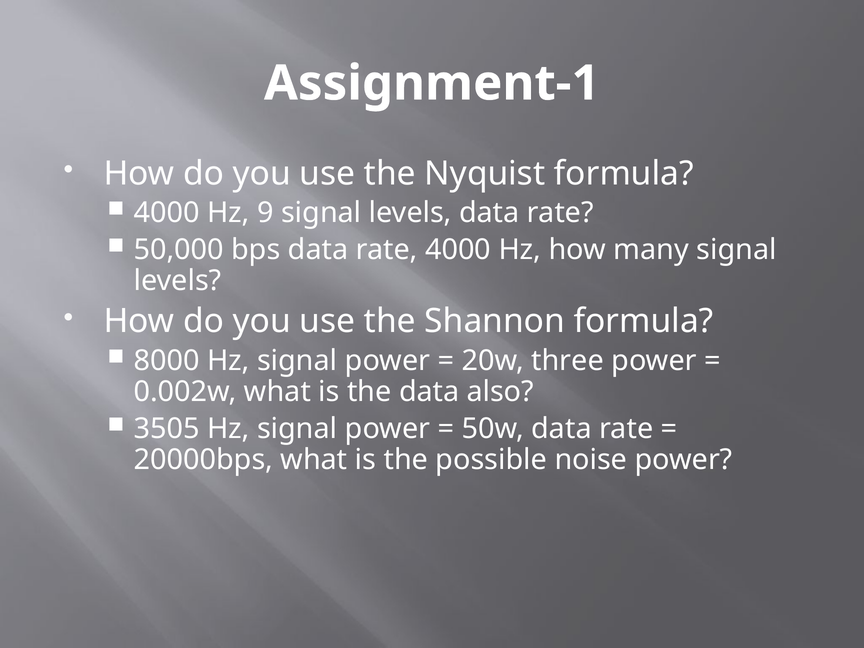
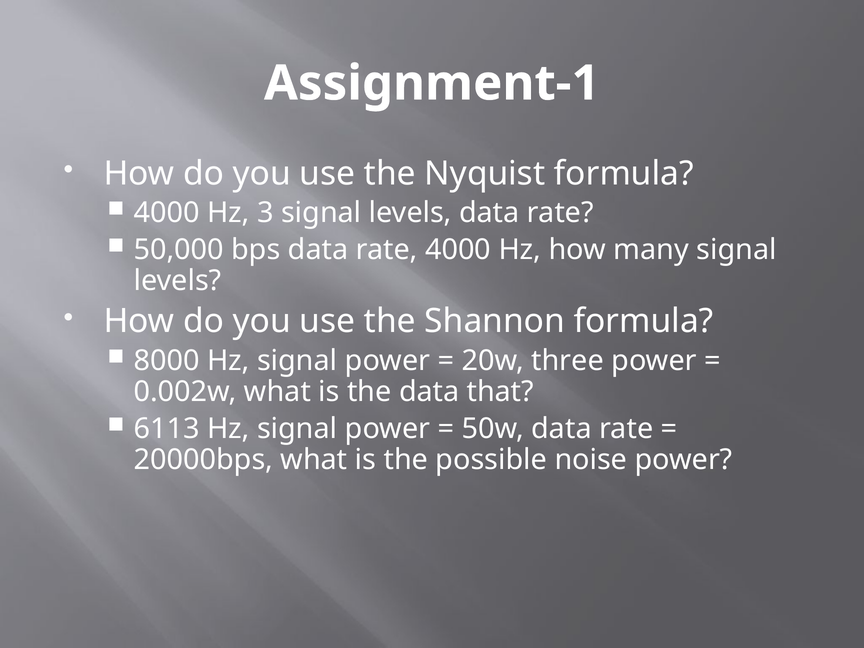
9: 9 -> 3
also: also -> that
3505: 3505 -> 6113
